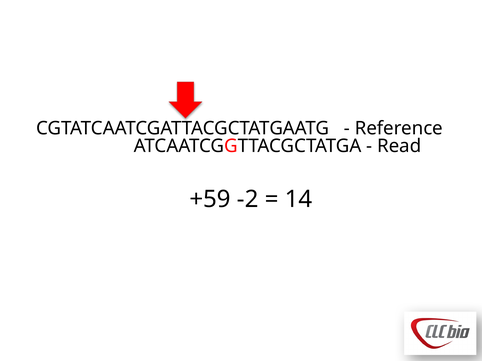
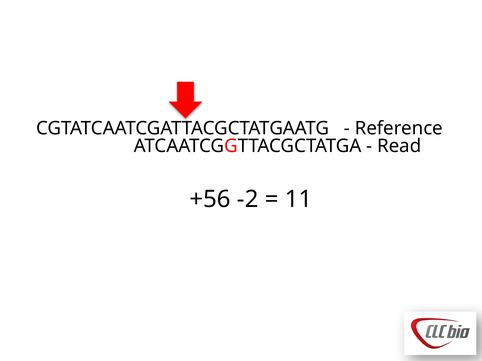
+59: +59 -> +56
14: 14 -> 11
